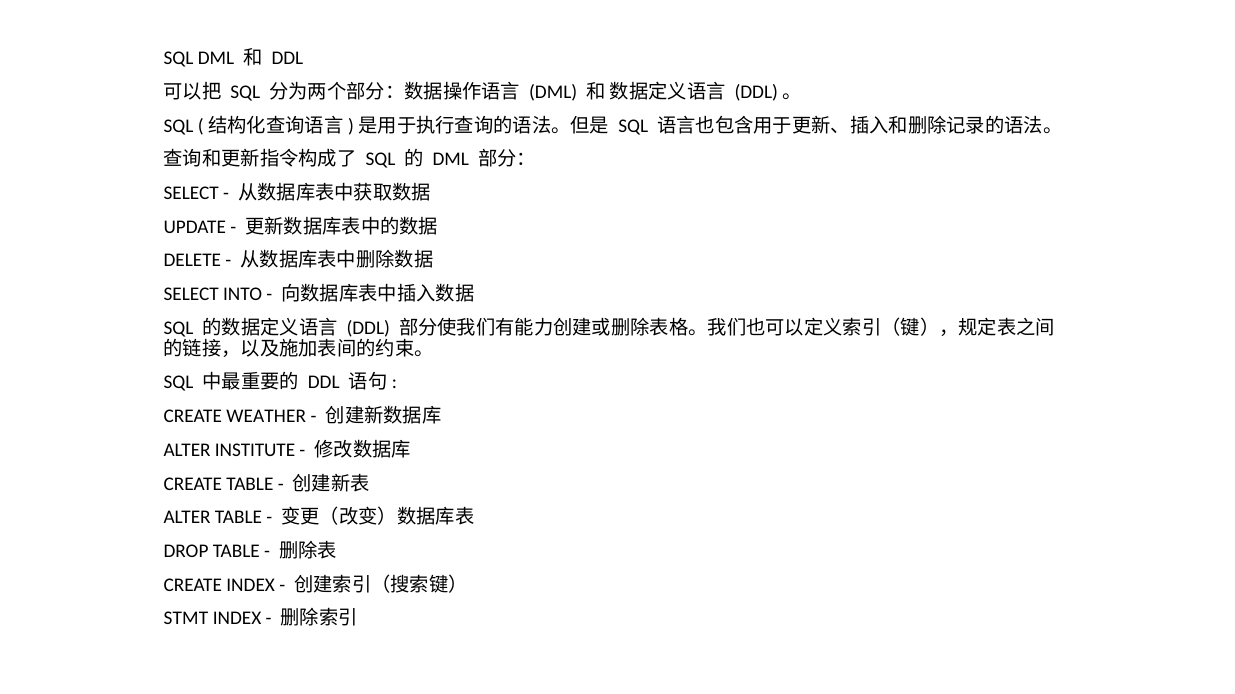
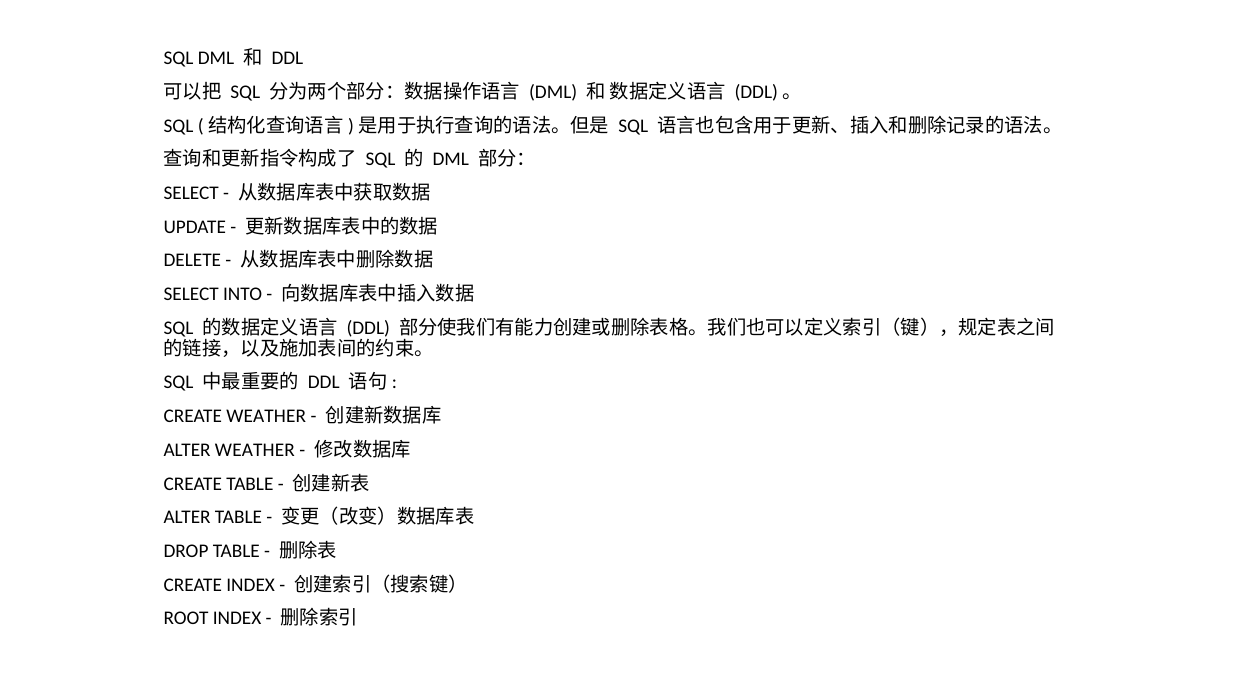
ALTER INSTITUTE: INSTITUTE -> WEATHER
STMT: STMT -> ROOT
